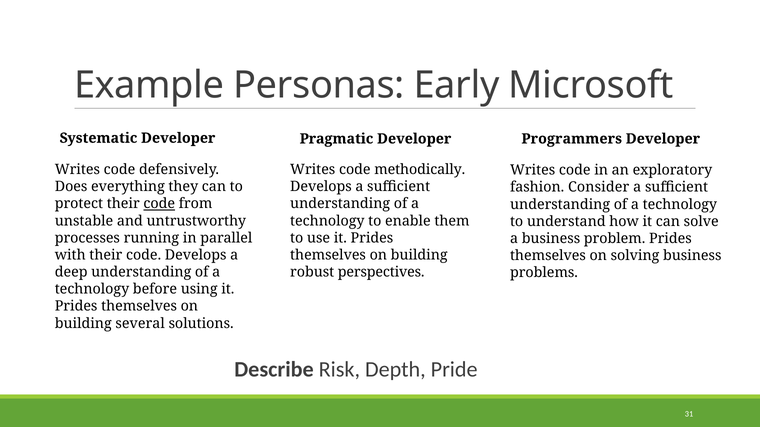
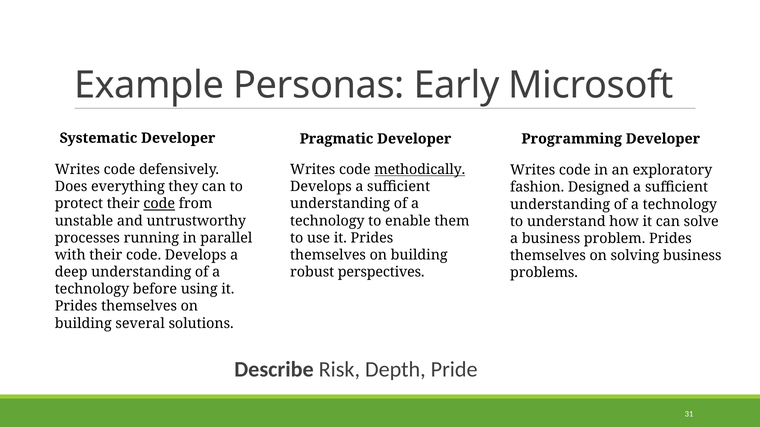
Programmers: Programmers -> Programming
methodically underline: none -> present
Consider: Consider -> Designed
